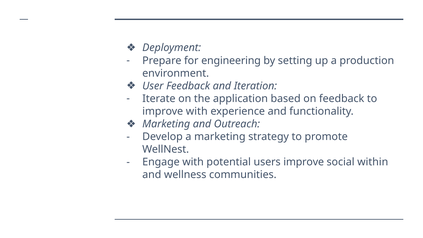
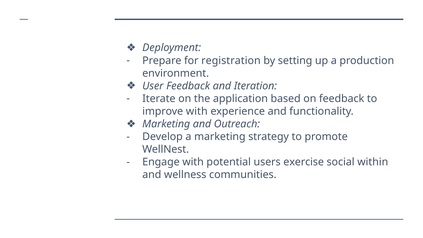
engineering: engineering -> registration
users improve: improve -> exercise
